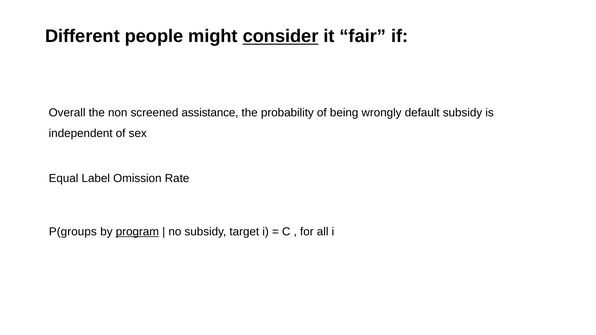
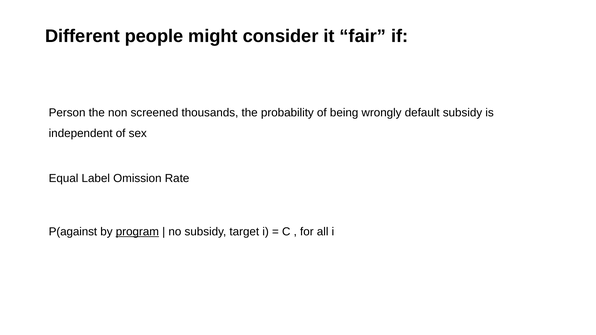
consider underline: present -> none
Overall: Overall -> Person
assistance: assistance -> thousands
P(groups: P(groups -> P(against
